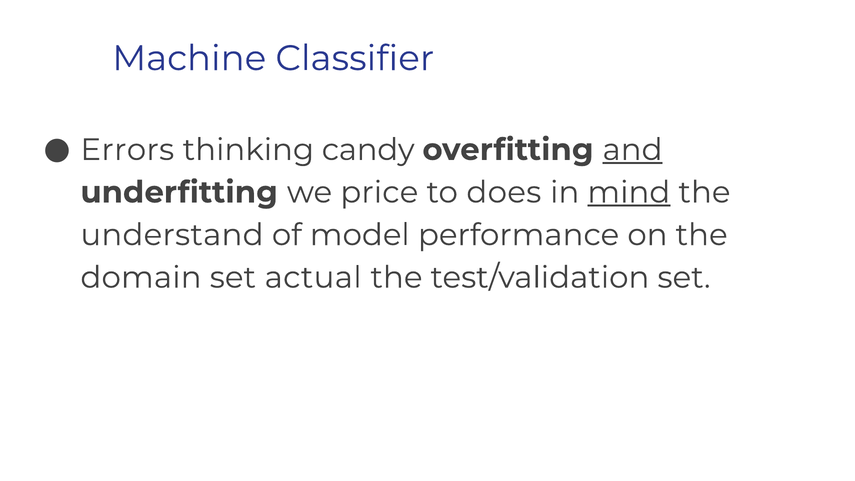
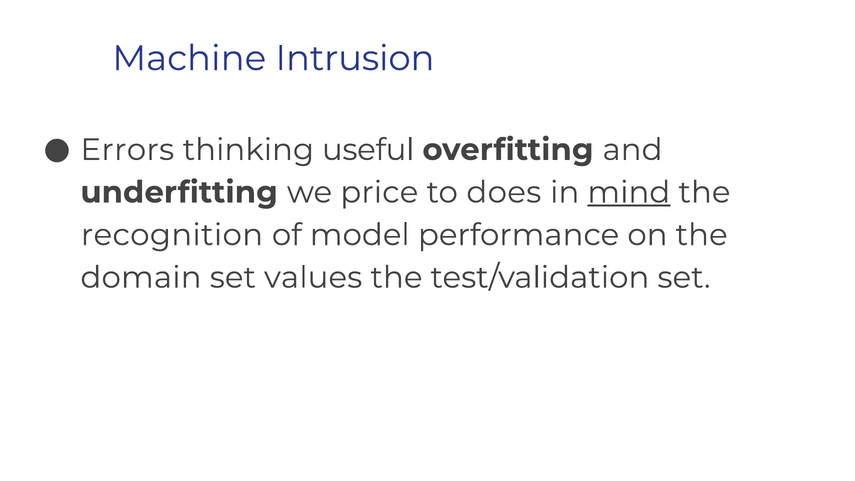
Classifier: Classifier -> Intrusion
candy: candy -> useful
and underline: present -> none
understand: understand -> recognition
actual: actual -> values
